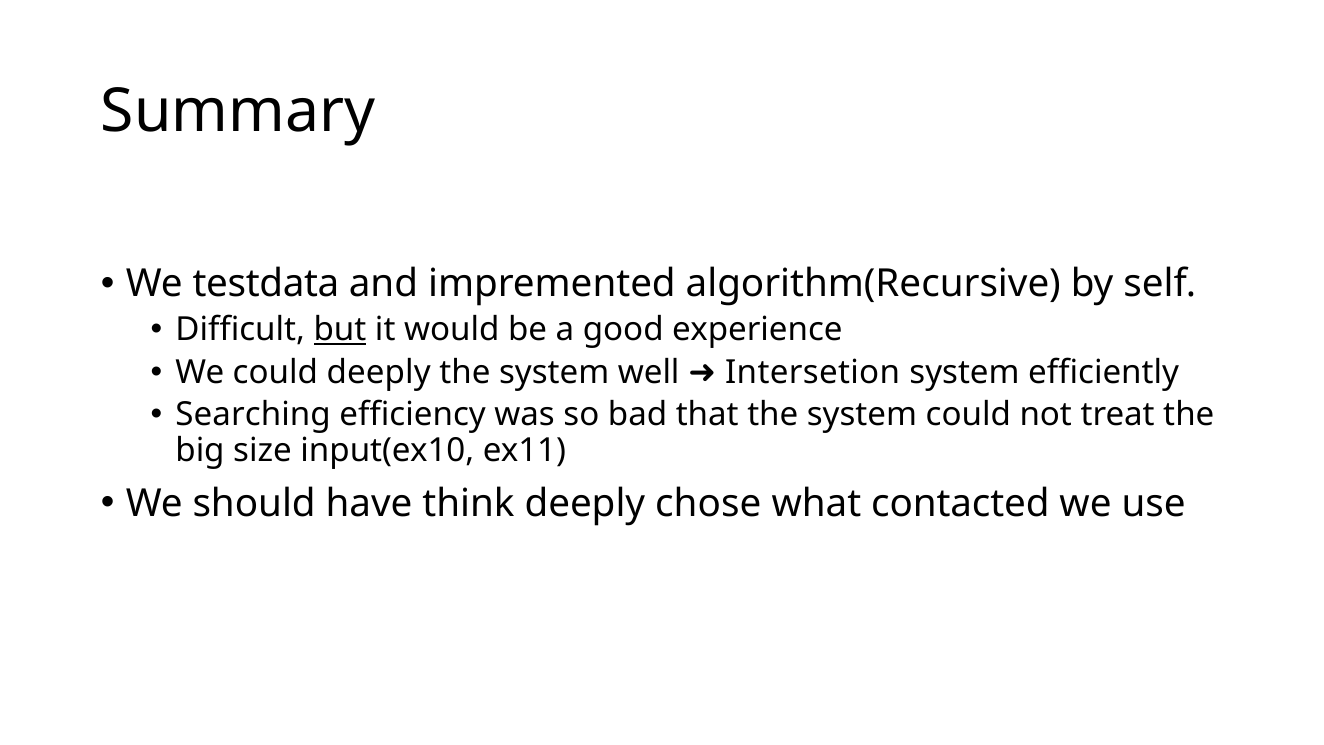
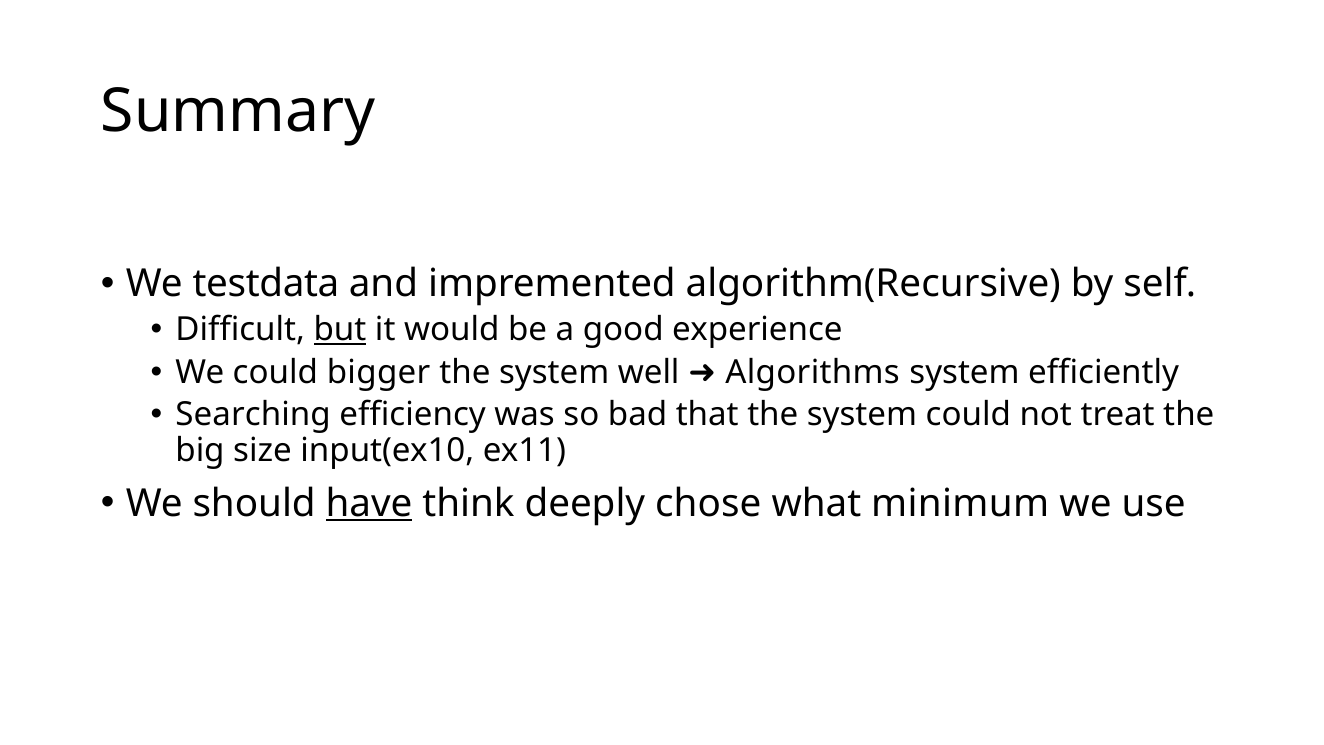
could deeply: deeply -> bigger
Intersetion: Intersetion -> Algorithms
have underline: none -> present
contacted: contacted -> minimum
